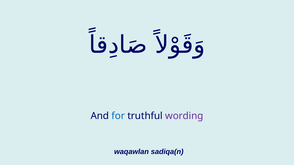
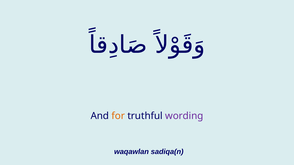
for colour: blue -> orange
